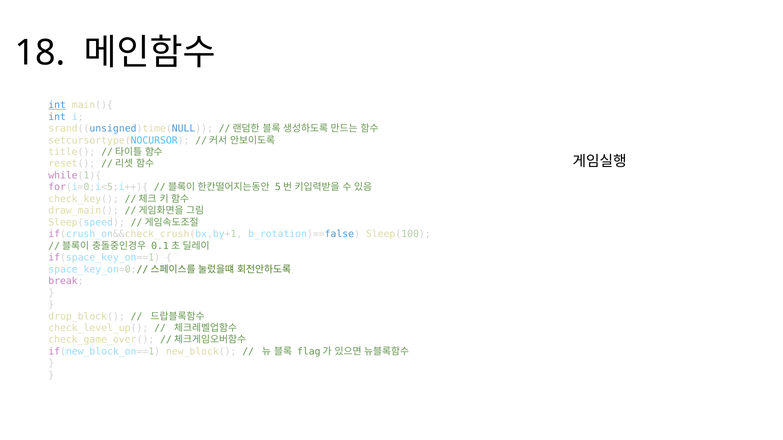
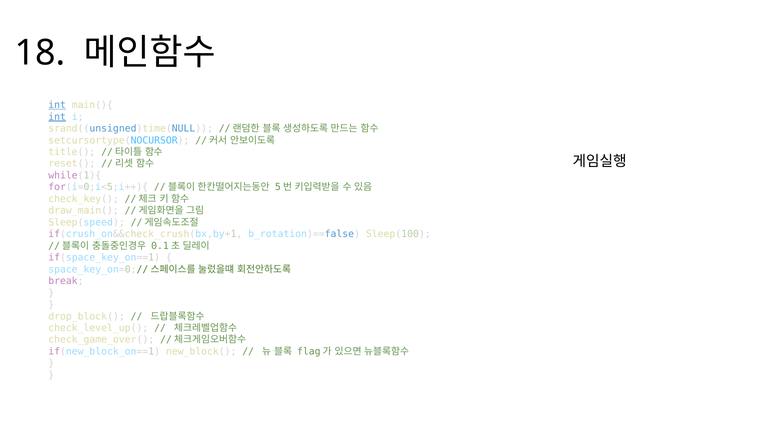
int at (57, 117) underline: none -> present
